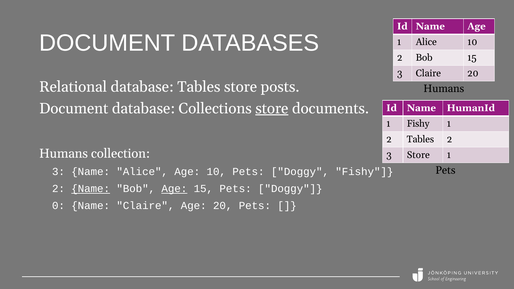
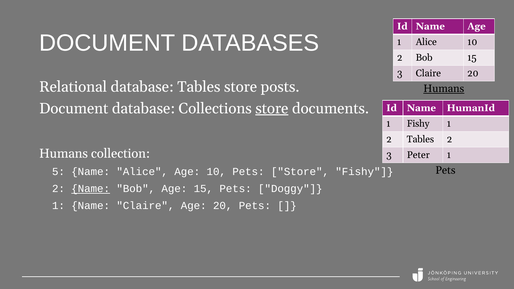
Humans at (444, 89) underline: none -> present
3 Store: Store -> Peter
3 at (58, 172): 3 -> 5
10 Pets Doggy: Doggy -> Store
Age at (174, 189) underline: present -> none
0 at (58, 206): 0 -> 1
